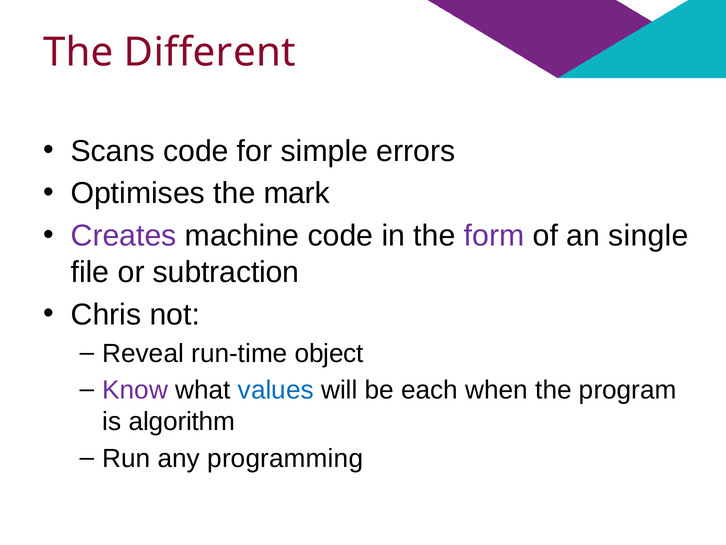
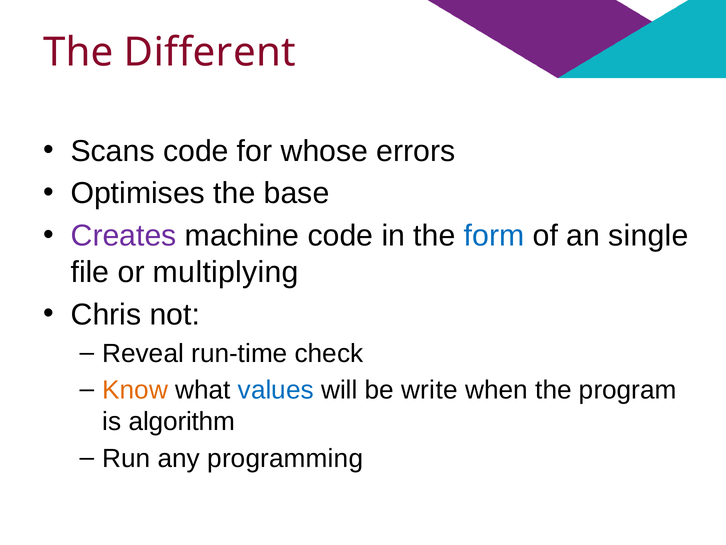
simple: simple -> whose
mark: mark -> base
form colour: purple -> blue
subtraction: subtraction -> multiplying
object: object -> check
Know colour: purple -> orange
each: each -> write
